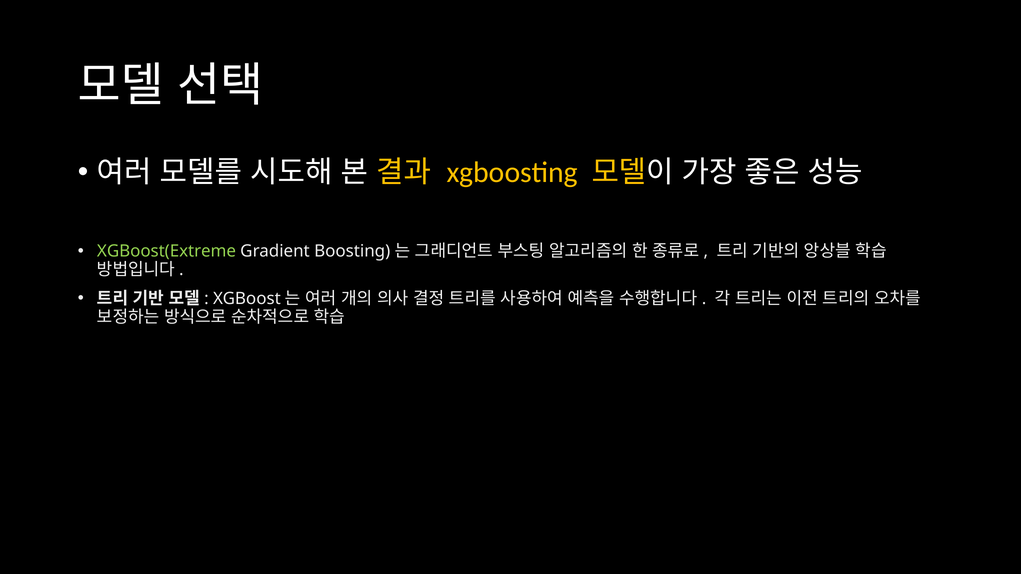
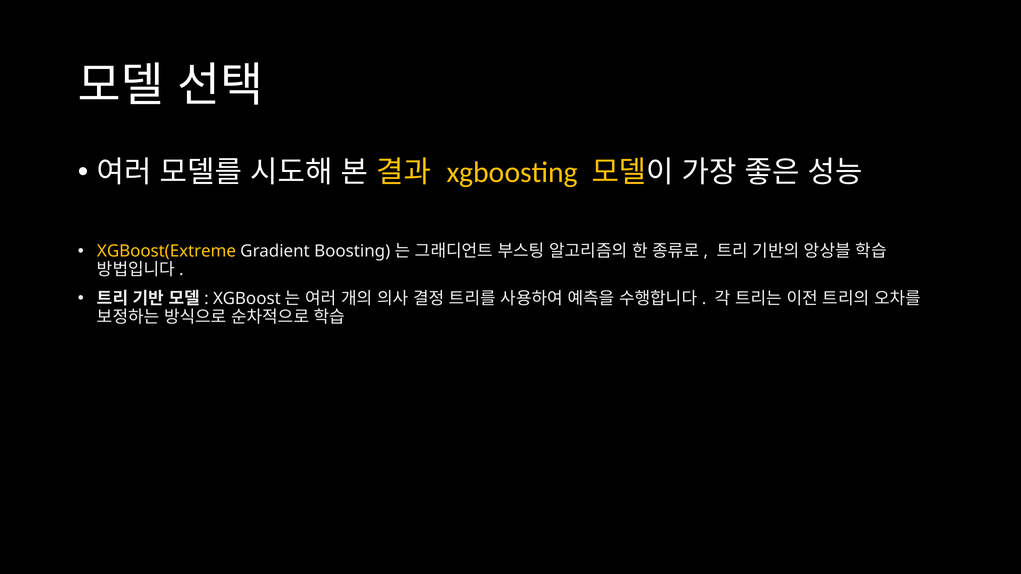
XGBoost(Extreme colour: light green -> yellow
